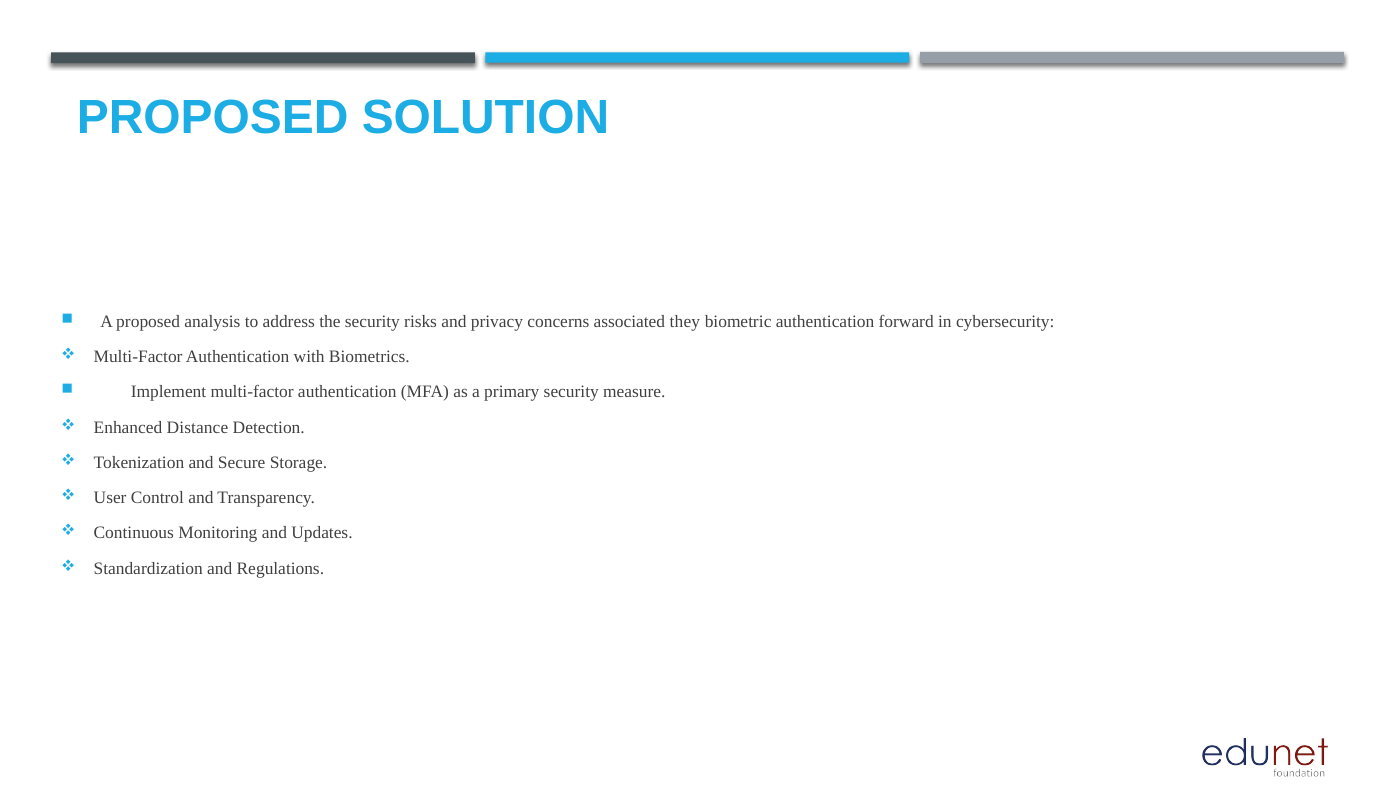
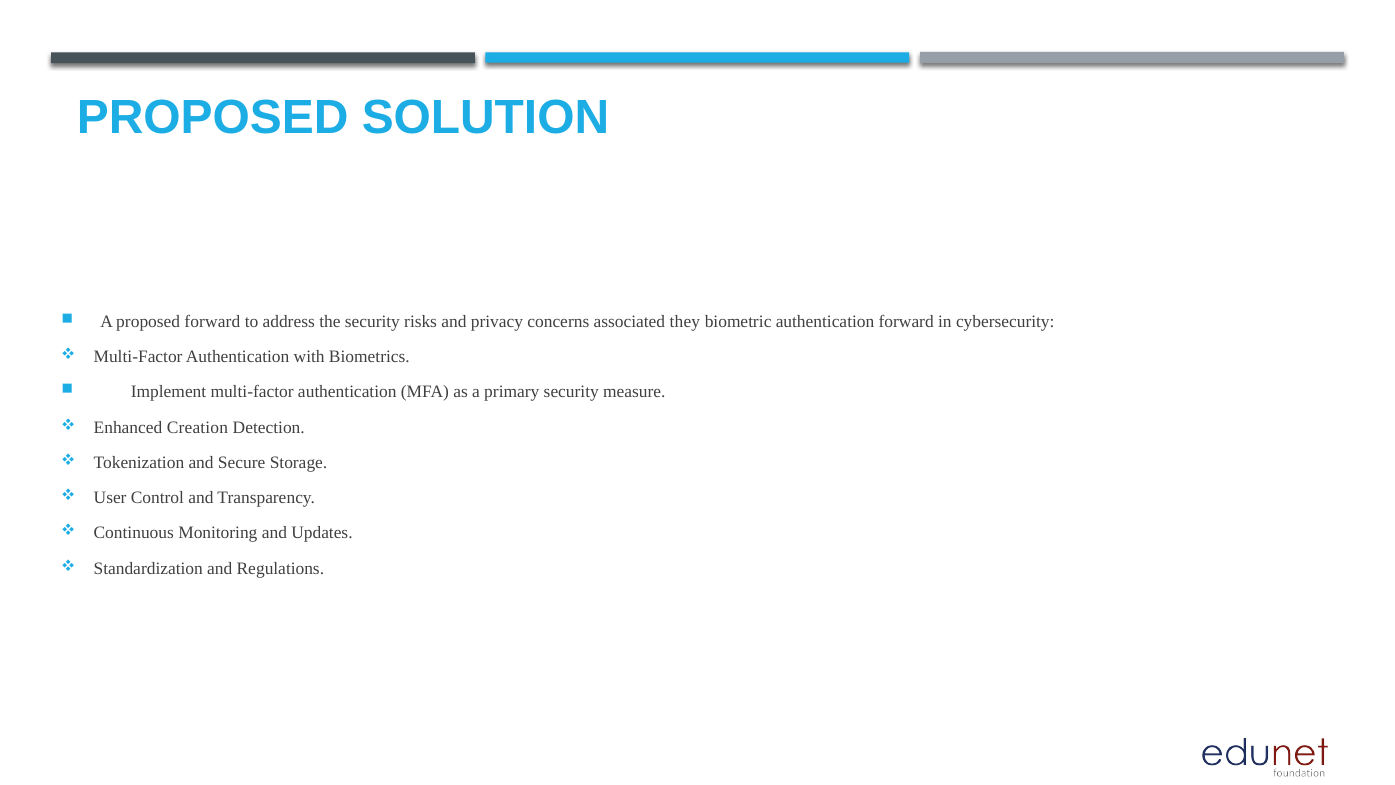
proposed analysis: analysis -> forward
Distance: Distance -> Creation
